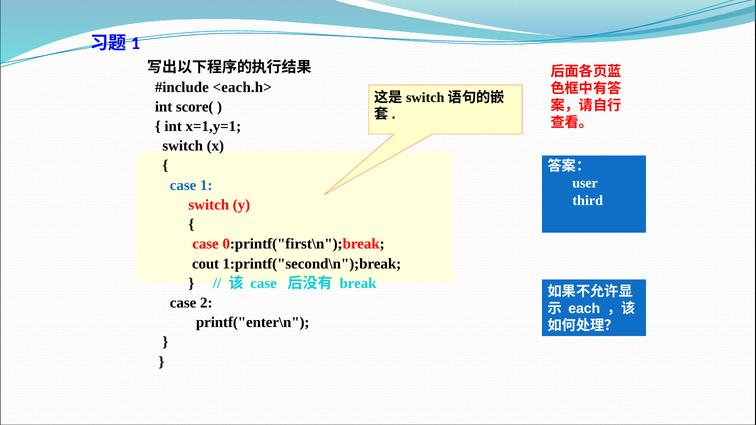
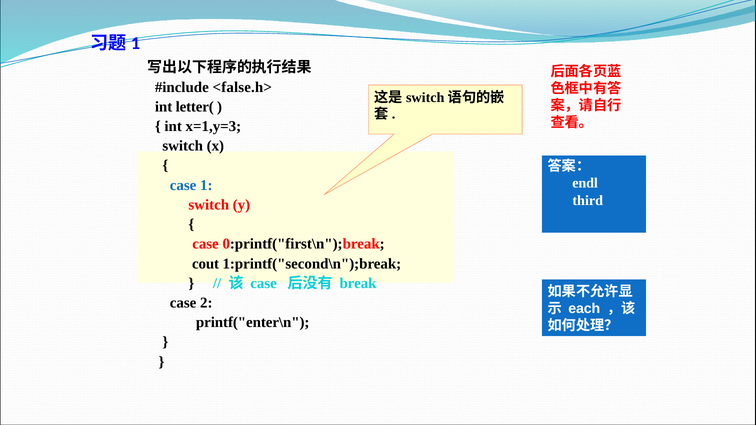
<each.h>: <each.h> -> <false.h>
score(: score( -> letter(
x=1,y=1: x=1,y=1 -> x=1,y=3
user: user -> endl
